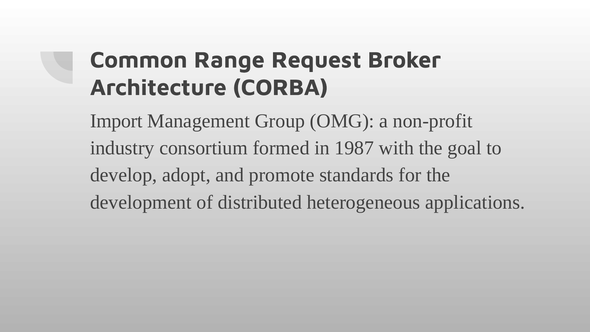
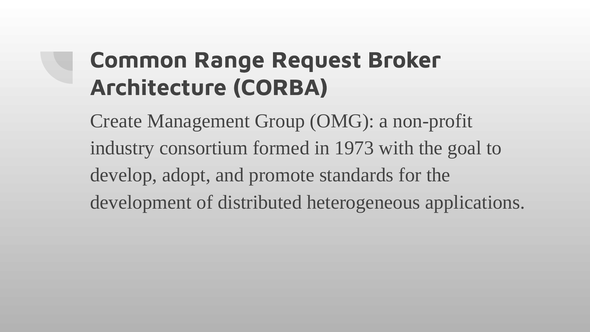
Import: Import -> Create
1987: 1987 -> 1973
